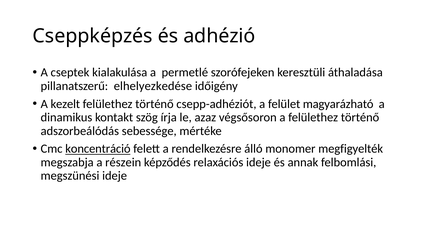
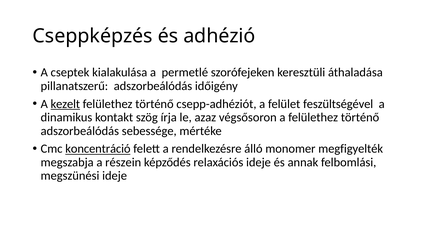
pillanatszerű elhelyezkedése: elhelyezkedése -> adszorbeálódás
kezelt underline: none -> present
magyarázható: magyarázható -> feszültségével
